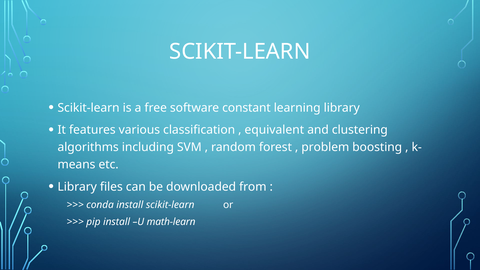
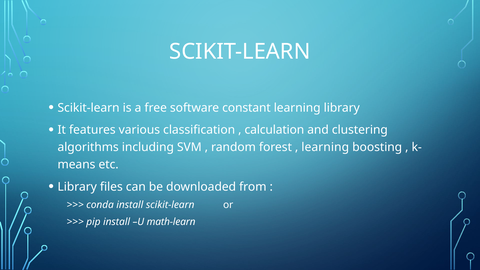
equivalent: equivalent -> calculation
problem at (325, 147): problem -> learning
